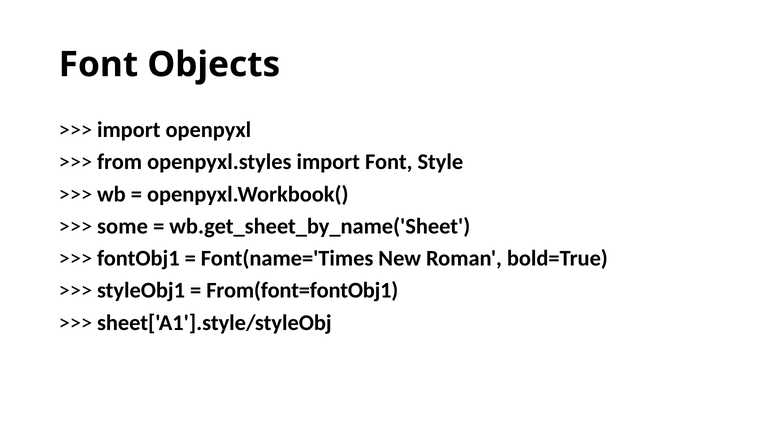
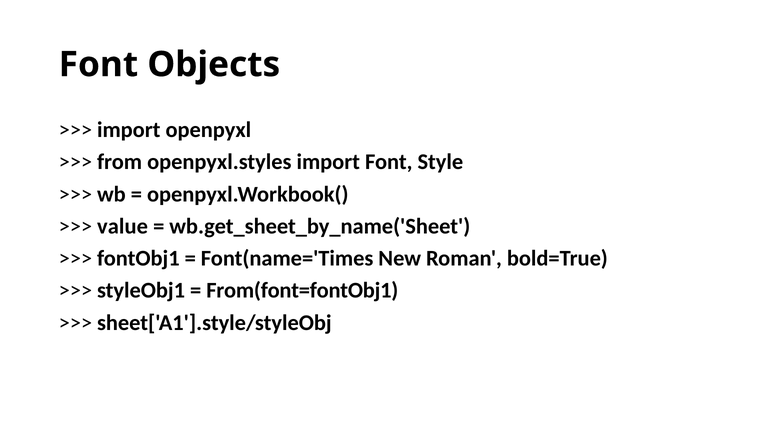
some: some -> value
